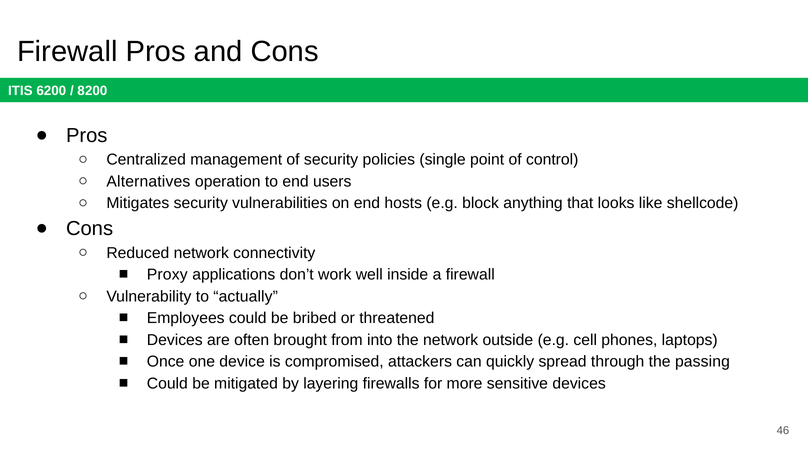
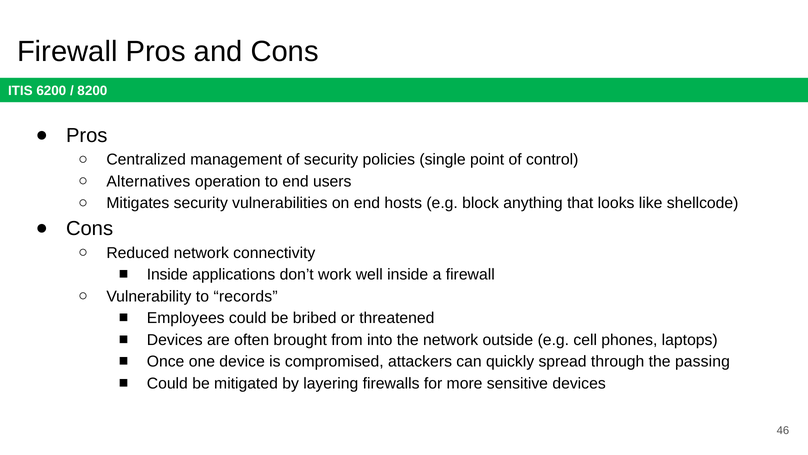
Proxy at (167, 274): Proxy -> Inside
actually: actually -> records
